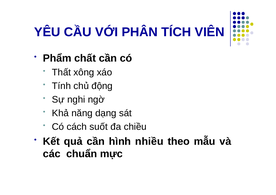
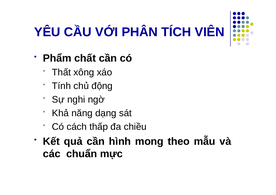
suốt: suốt -> thấp
nhiều: nhiều -> mong
